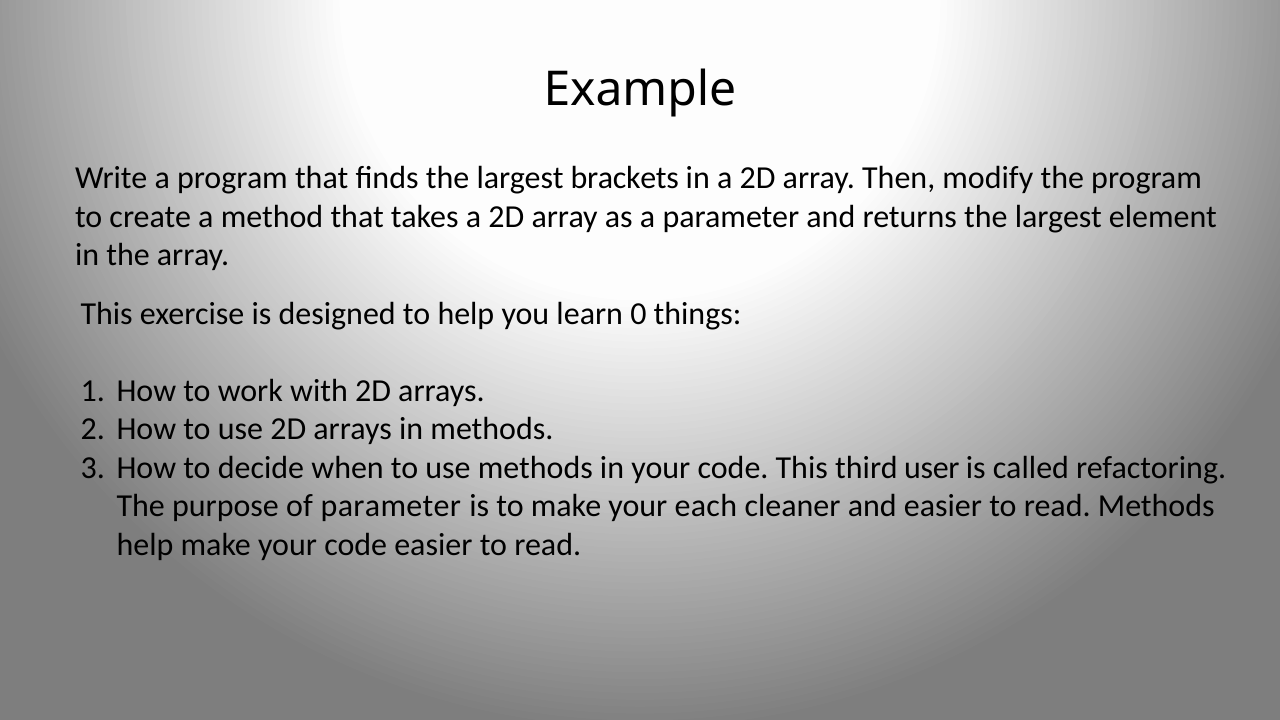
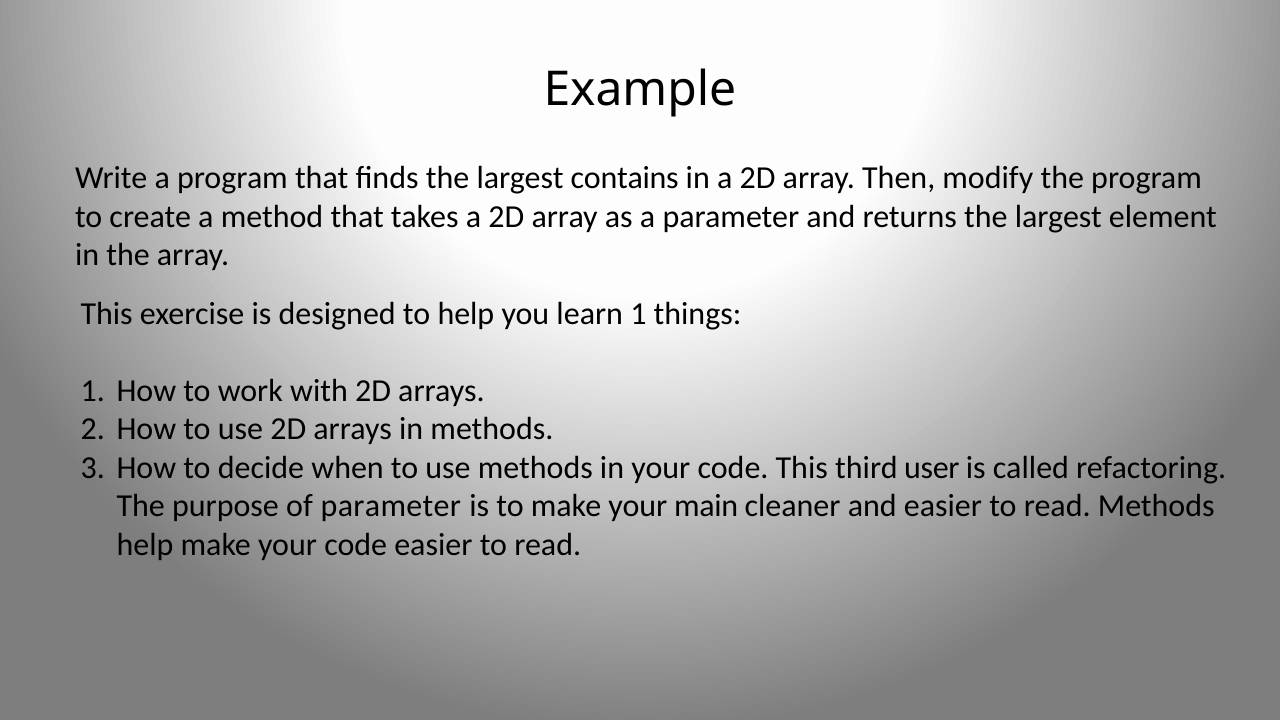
brackets: brackets -> contains
learn 0: 0 -> 1
each: each -> main
